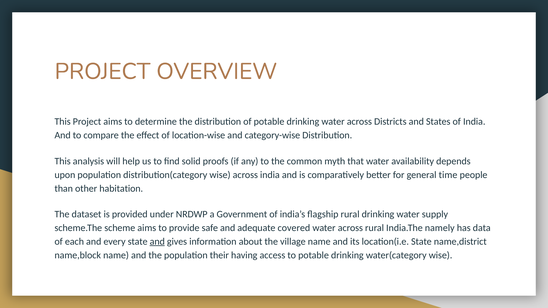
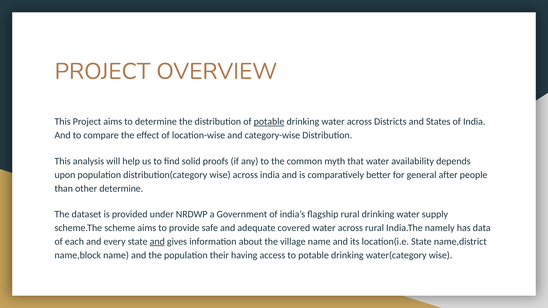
potable at (269, 122) underline: none -> present
time: time -> after
other habitation: habitation -> determine
